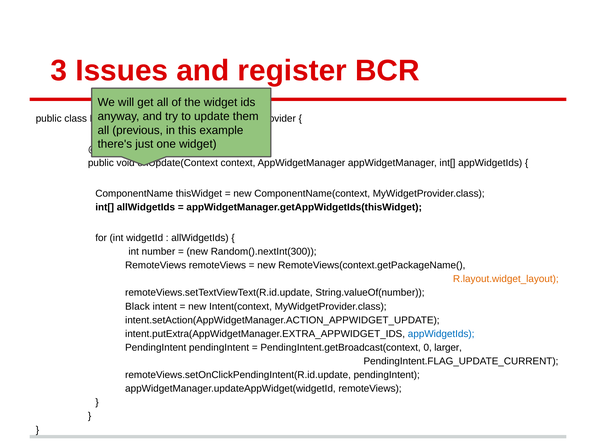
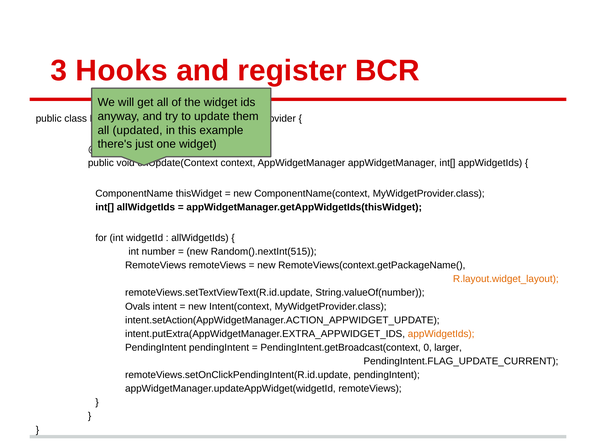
Issues: Issues -> Hooks
previous: previous -> updated
Random().nextInt(300: Random().nextInt(300 -> Random().nextInt(515
Black: Black -> Ovals
appWidgetIds at (441, 334) colour: blue -> orange
